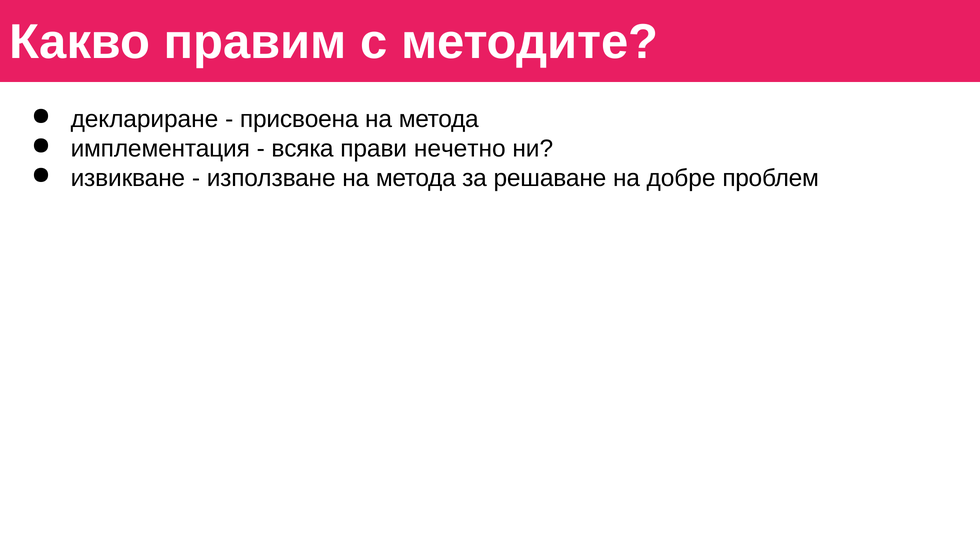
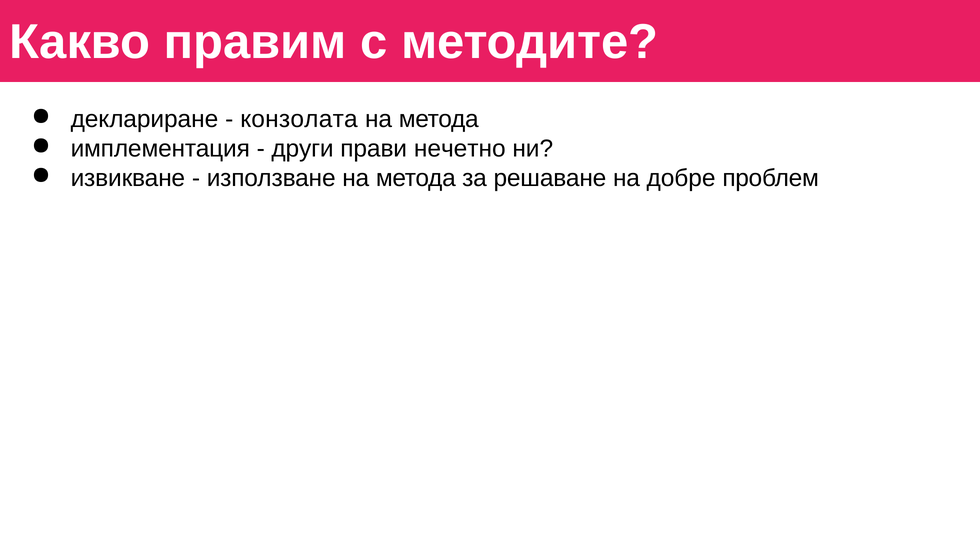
присвоена: присвоена -> конзолата
всяка: всяка -> други
